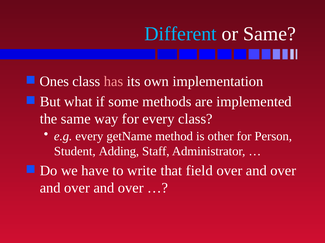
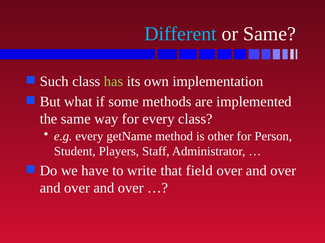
Ones: Ones -> Such
has colour: pink -> light green
Adding: Adding -> Players
